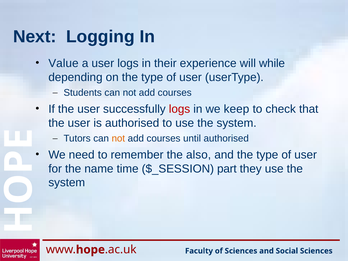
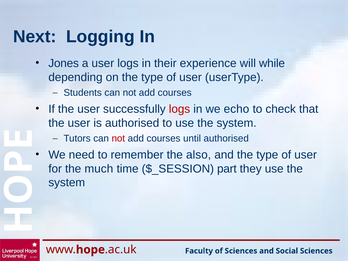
Value: Value -> Jones
keep: keep -> echo
not at (118, 139) colour: orange -> red
name: name -> much
